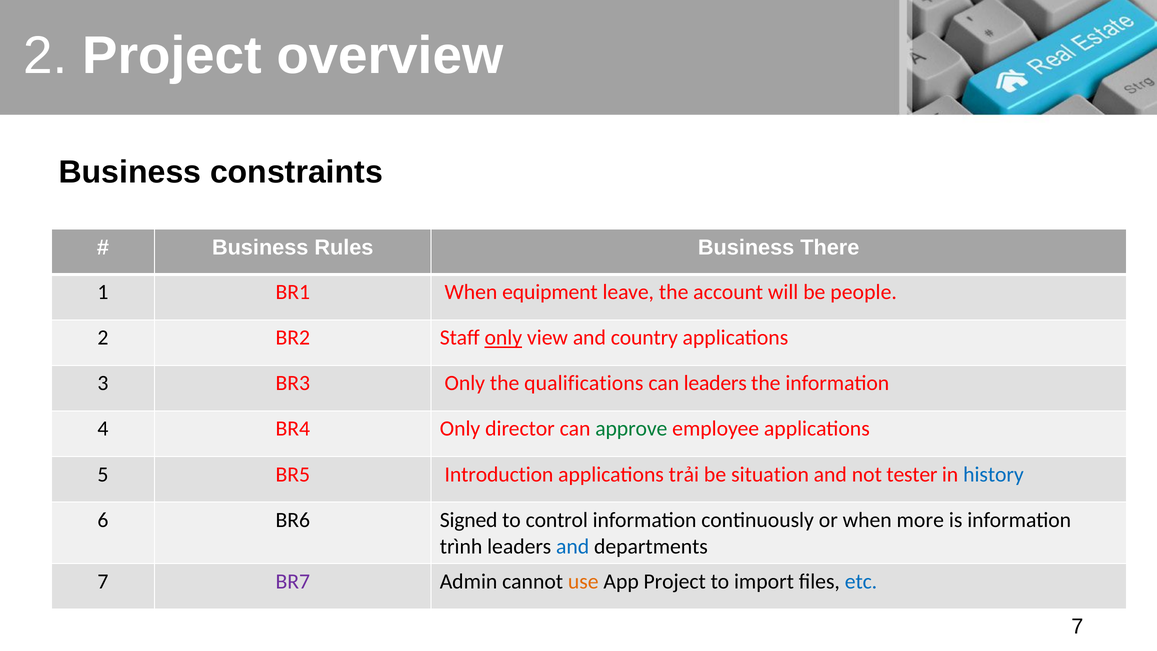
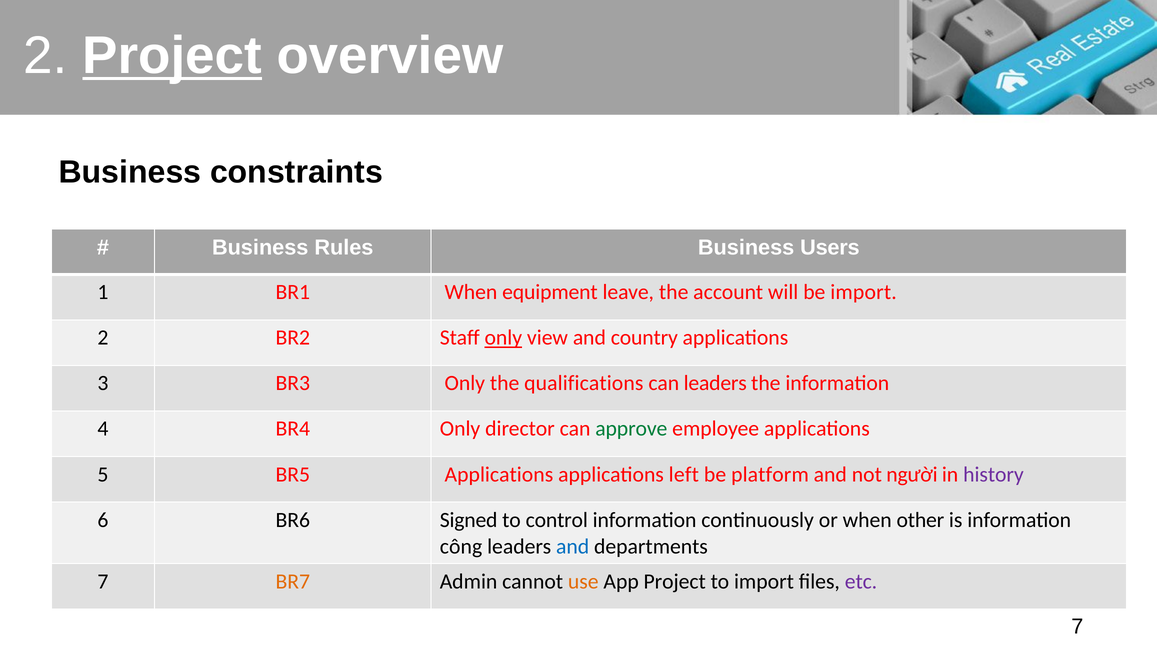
Project at (172, 56) underline: none -> present
There: There -> Users
be people: people -> import
BR5 Introduction: Introduction -> Applications
trải: trải -> left
situation: situation -> platform
tester: tester -> người
history colour: blue -> purple
more: more -> other
trình: trình -> công
BR7 colour: purple -> orange
etc colour: blue -> purple
